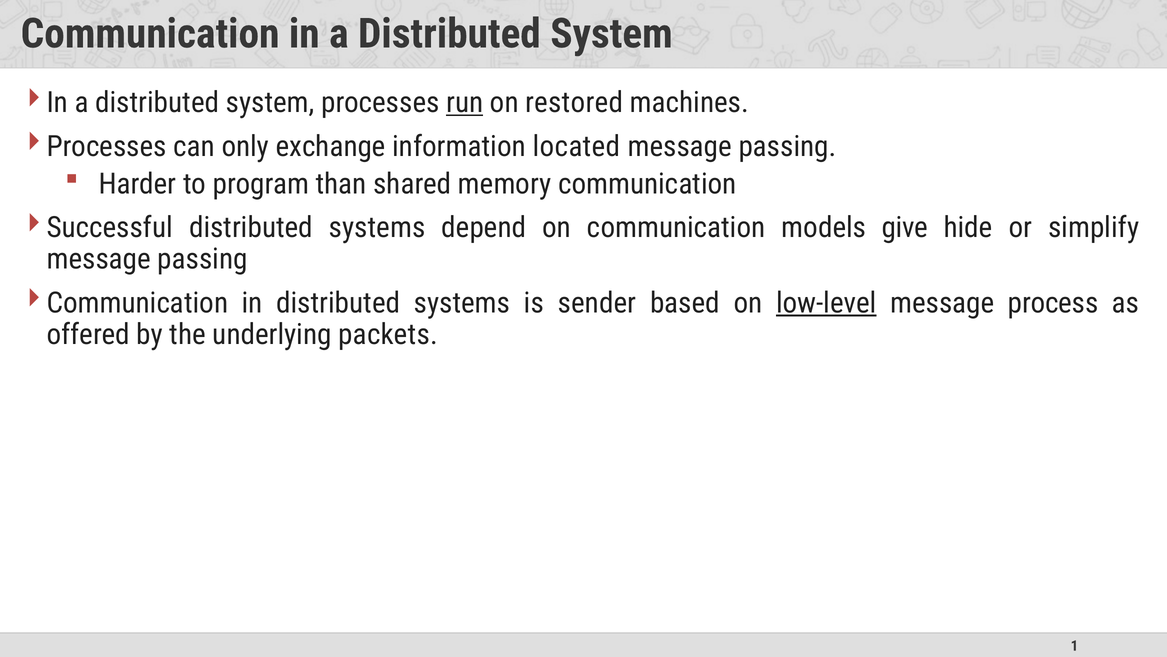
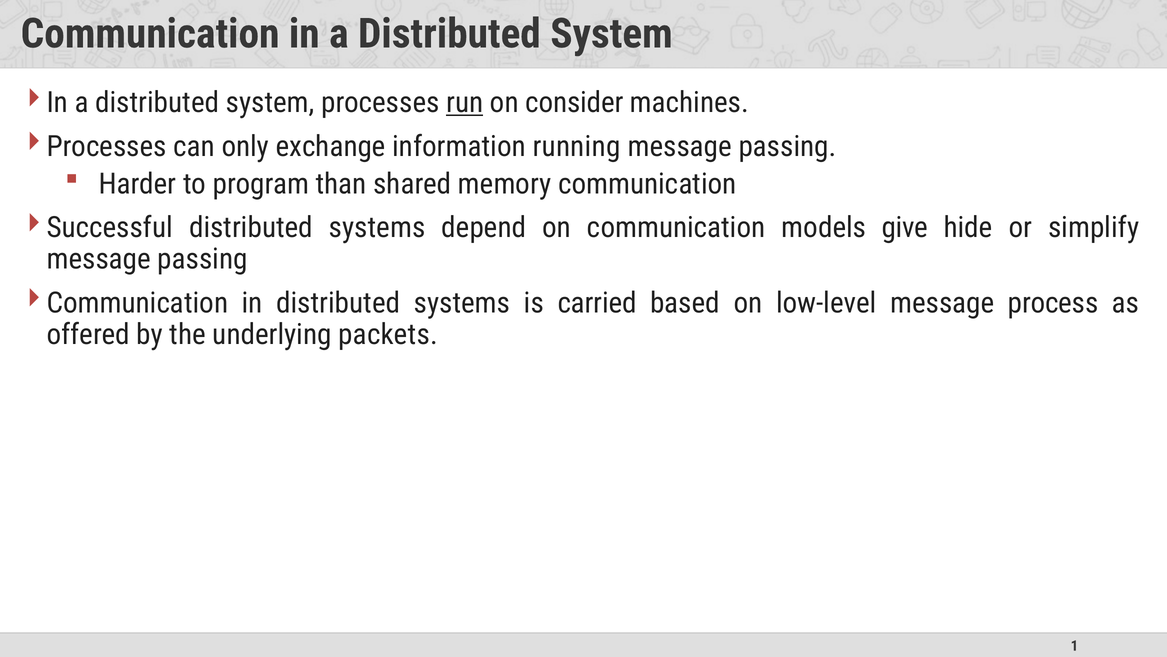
restored: restored -> consider
located: located -> running
sender: sender -> carried
low-level underline: present -> none
